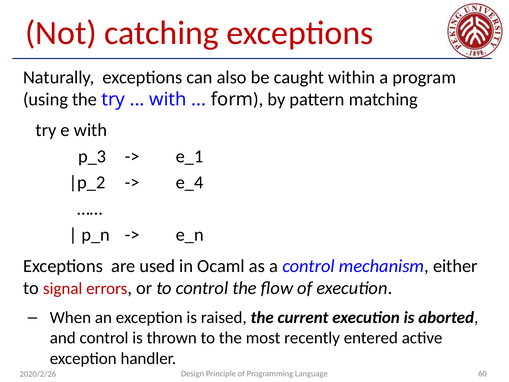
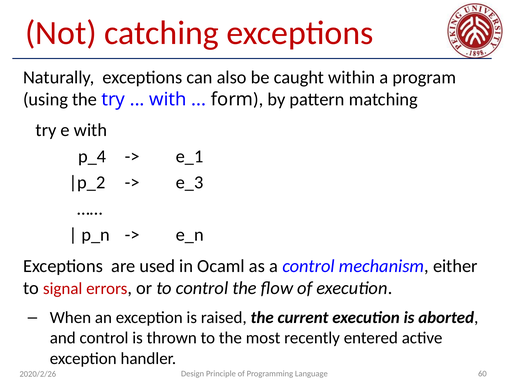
p_3: p_3 -> p_4
e_4: e_4 -> e_3
